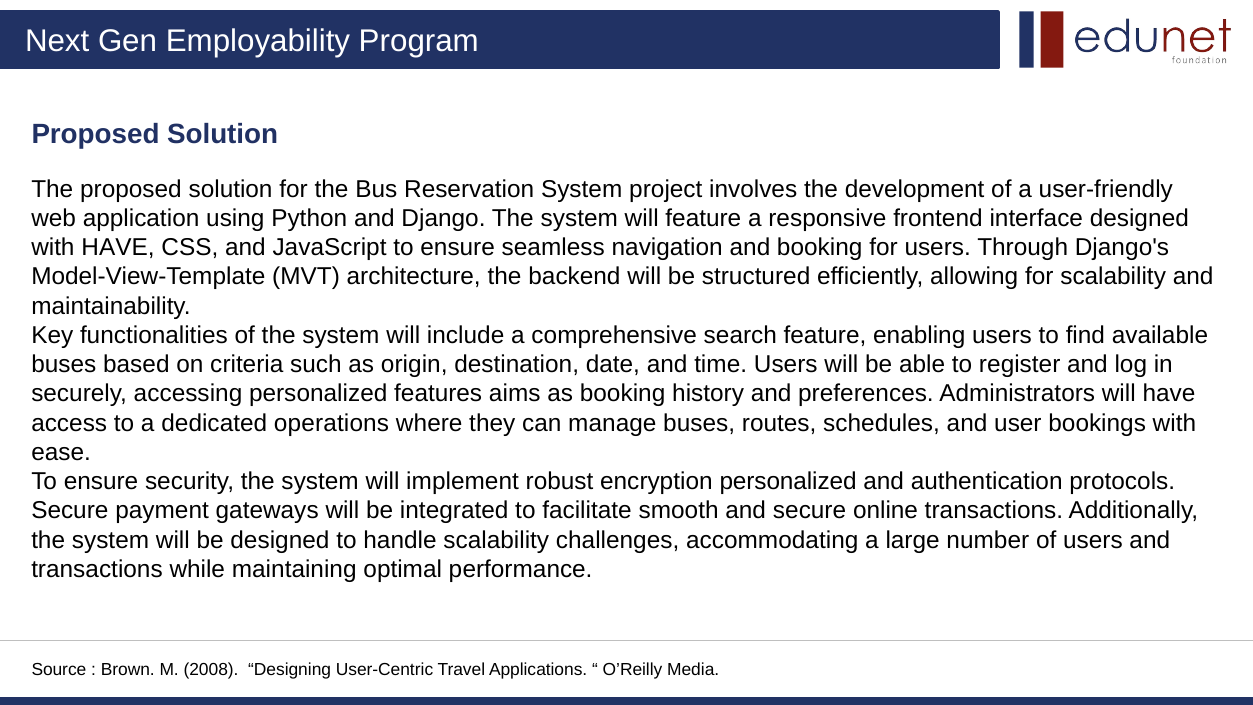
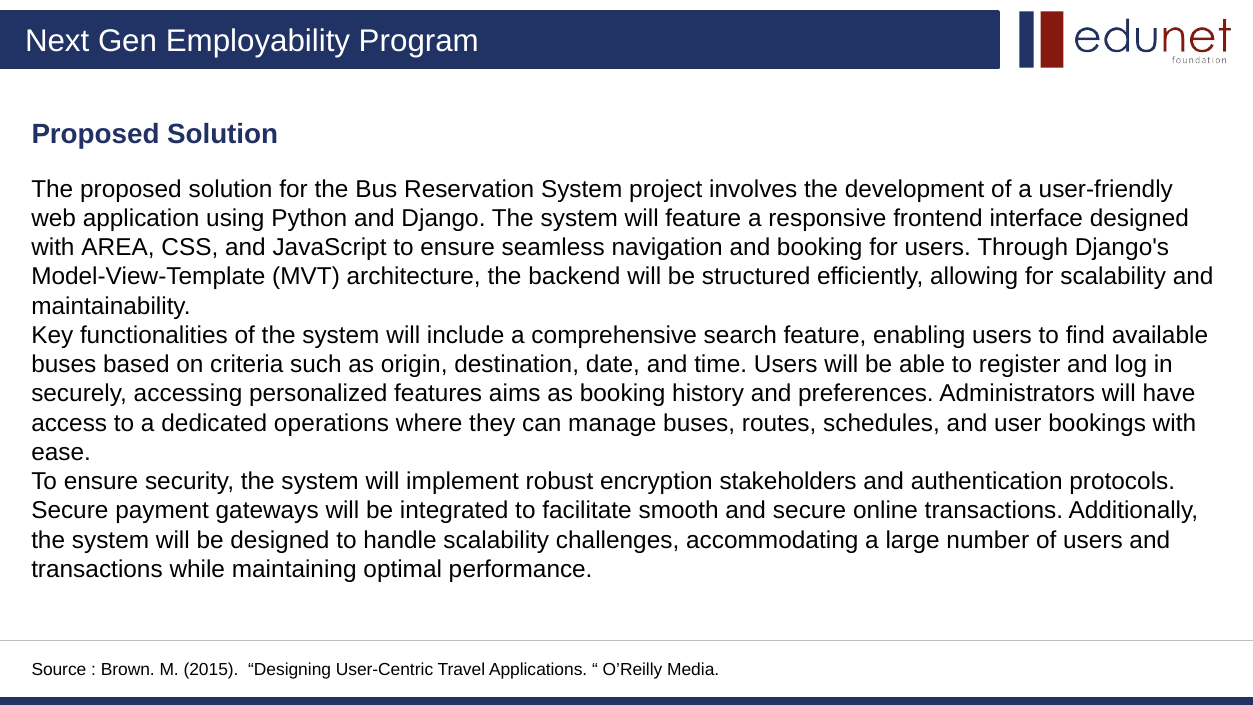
with HAVE: HAVE -> AREA
encryption personalized: personalized -> stakeholders
2008: 2008 -> 2015
